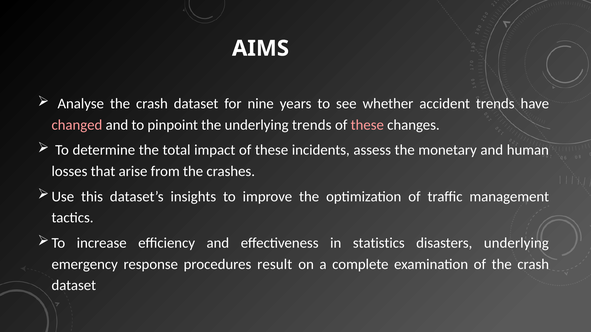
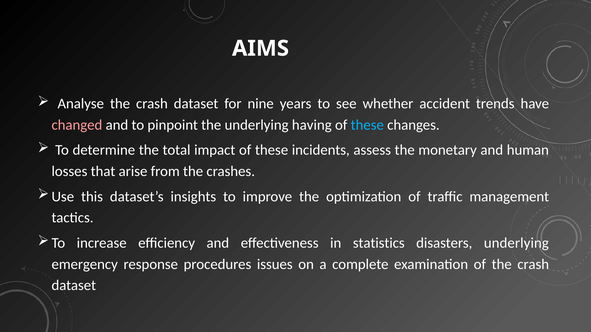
underlying trends: trends -> having
these at (367, 125) colour: pink -> light blue
result: result -> issues
